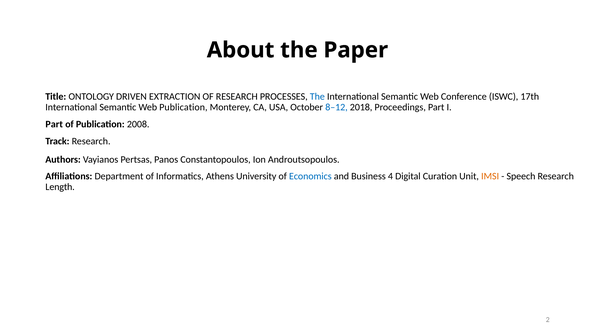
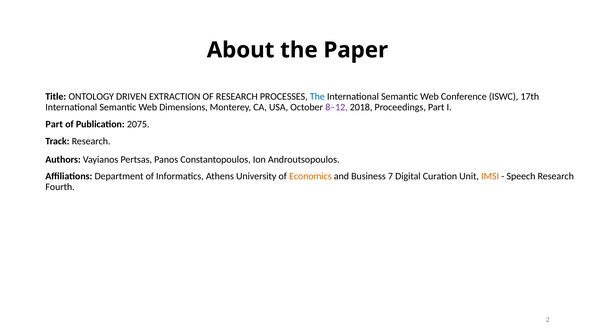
Web Publication: Publication -> Dimensions
8–12 colour: blue -> purple
2008: 2008 -> 2075
Economics colour: blue -> orange
4: 4 -> 7
Length: Length -> Fourth
